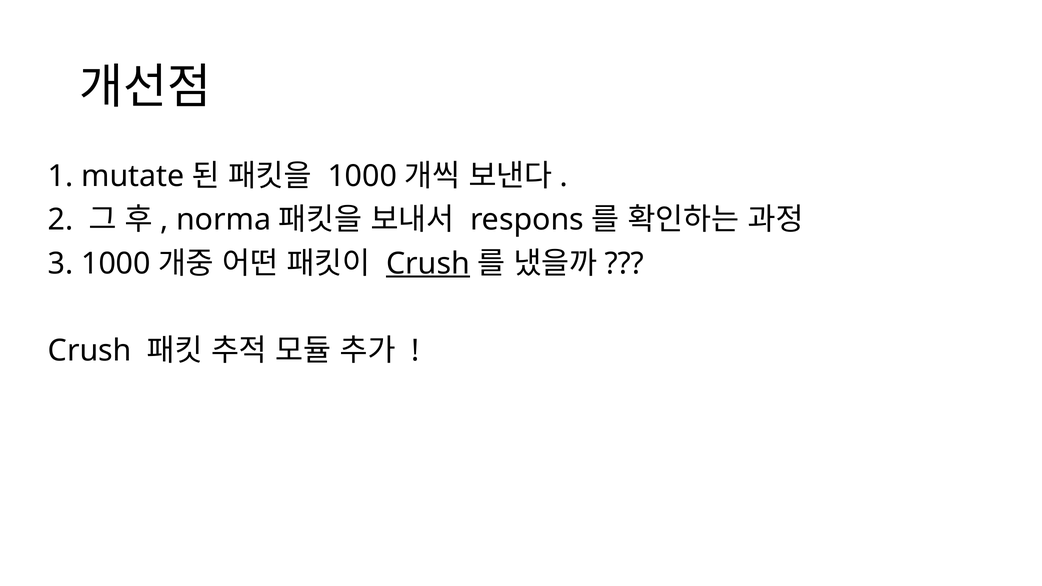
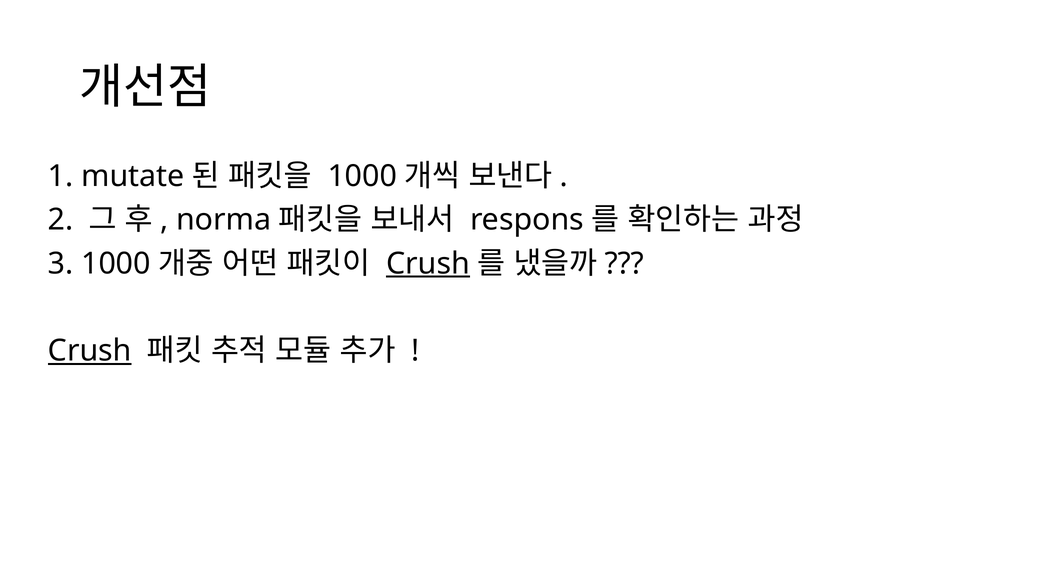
Crush at (90, 351) underline: none -> present
